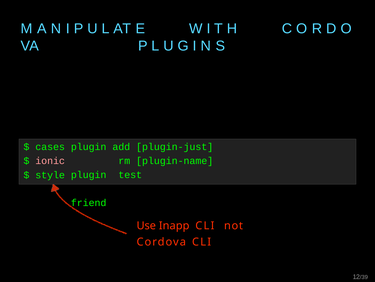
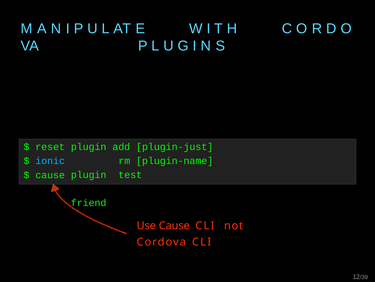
cases: cases -> reset
ionic colour: pink -> light blue
style at (50, 175): style -> cause
Use Inapp: Inapp -> Cause
